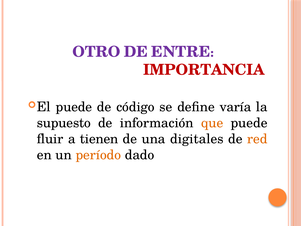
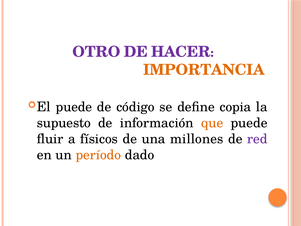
ENTRE: ENTRE -> HACER
IMPORTANCIA colour: red -> orange
varía: varía -> copia
tienen: tienen -> físicos
digitales: digitales -> millones
red colour: orange -> purple
